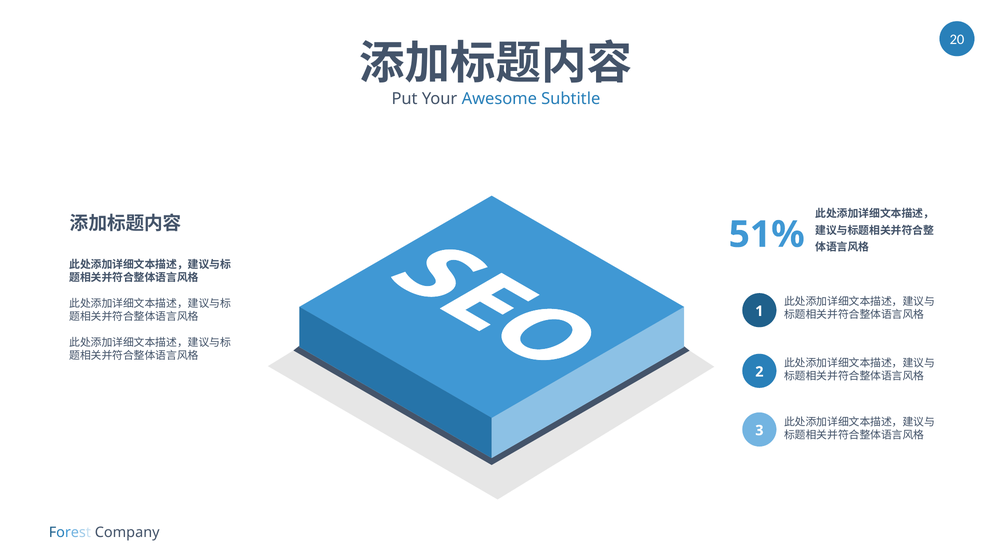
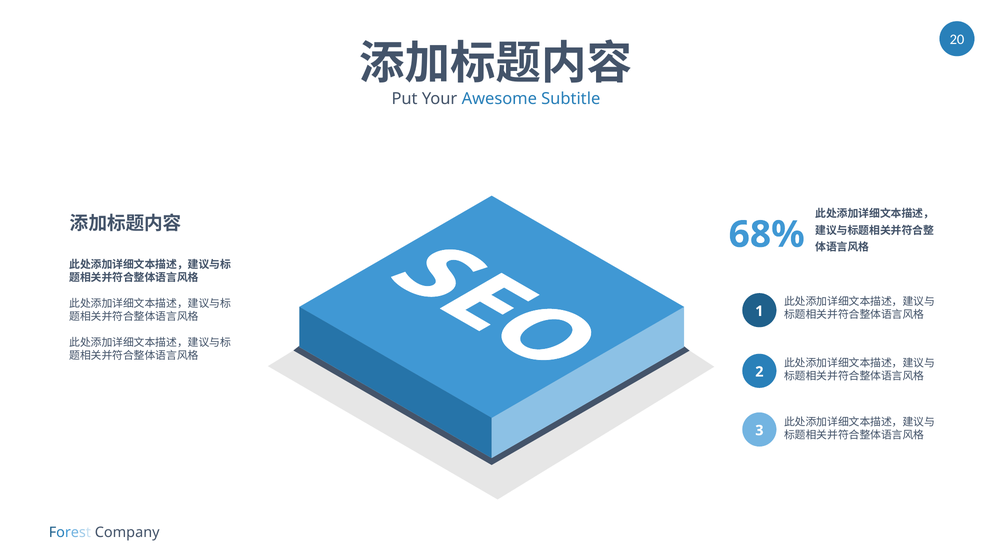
51%: 51% -> 68%
